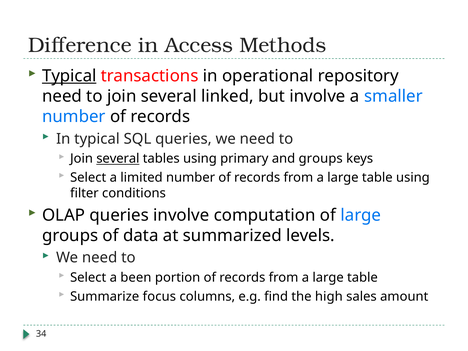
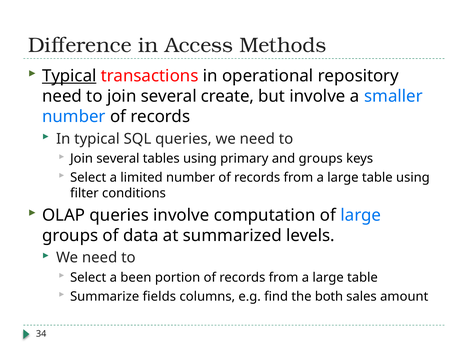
linked: linked -> create
several at (118, 159) underline: present -> none
focus: focus -> fields
high: high -> both
